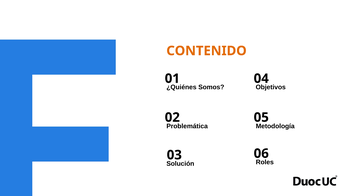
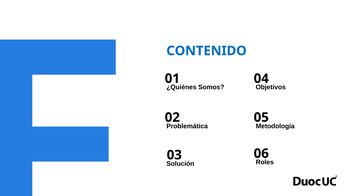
CONTENIDO colour: orange -> blue
